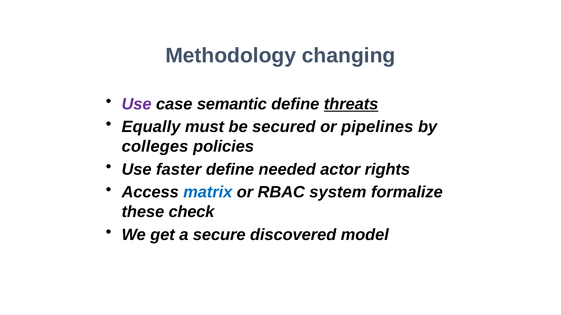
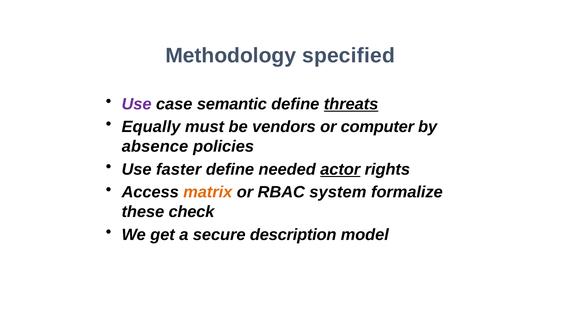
changing: changing -> specified
secured: secured -> vendors
pipelines: pipelines -> computer
colleges: colleges -> absence
actor underline: none -> present
matrix colour: blue -> orange
discovered: discovered -> description
